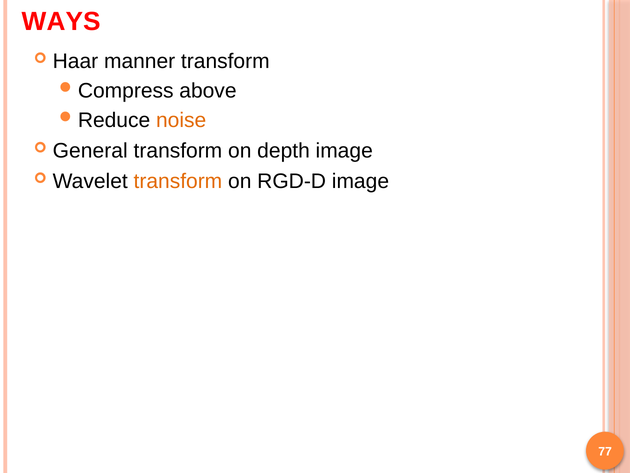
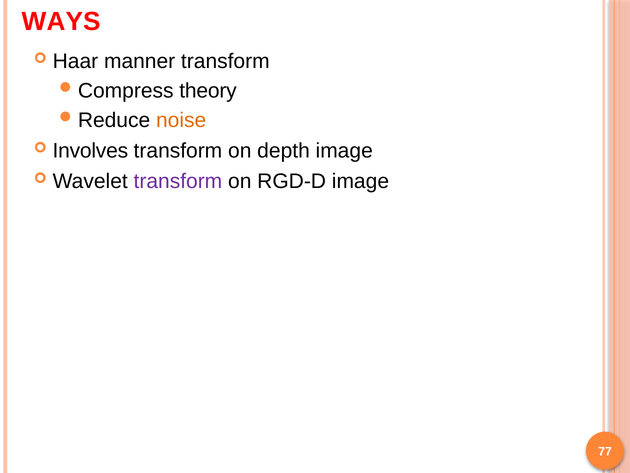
above: above -> theory
General: General -> Involves
transform at (178, 181) colour: orange -> purple
